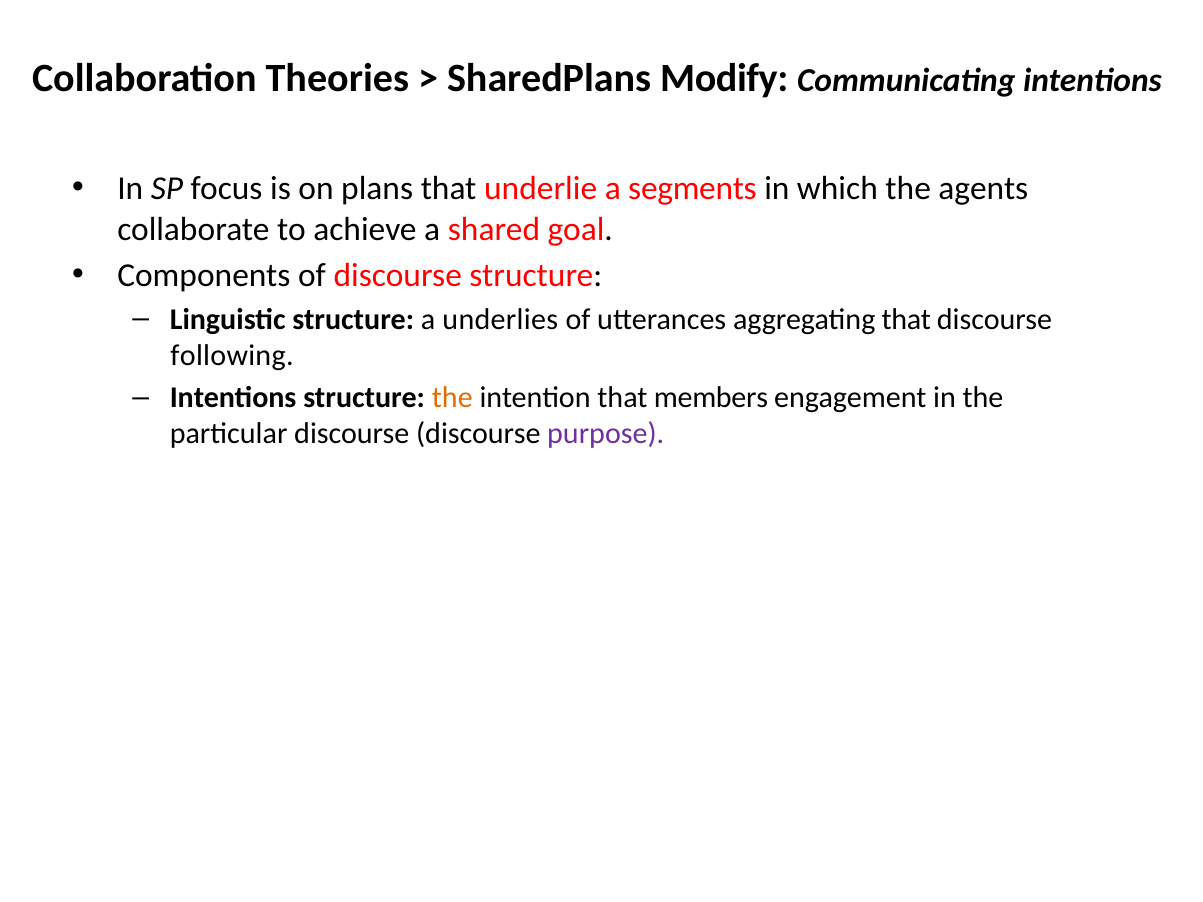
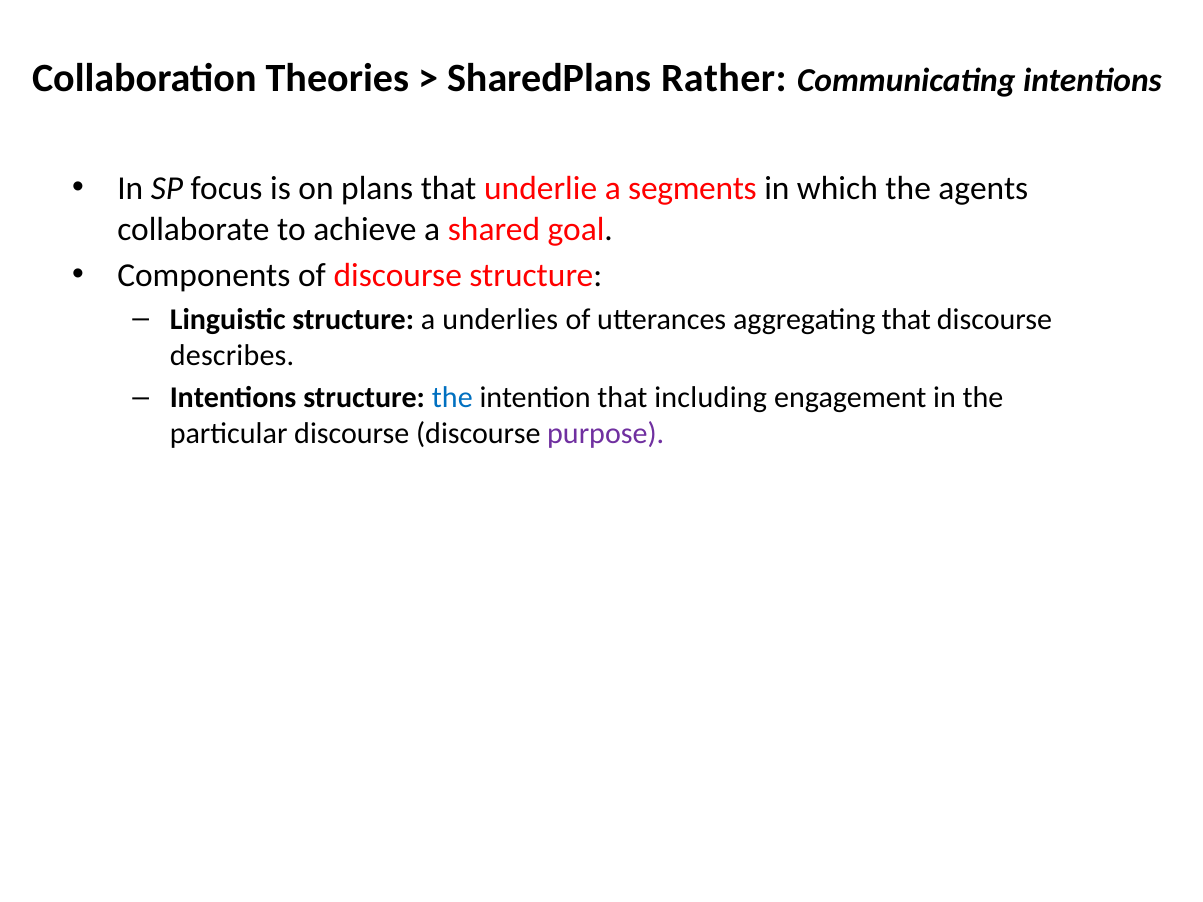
Modify: Modify -> Rather
following: following -> describes
the at (452, 398) colour: orange -> blue
members: members -> including
